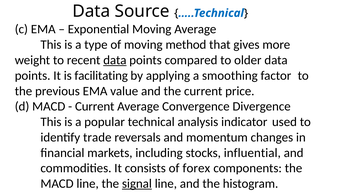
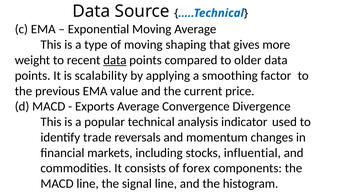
method: method -> shaping
facilitating: facilitating -> scalability
Current at (95, 106): Current -> Exports
signal underline: present -> none
